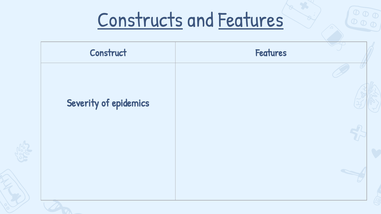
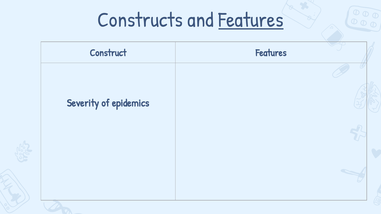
Constructs underline: present -> none
